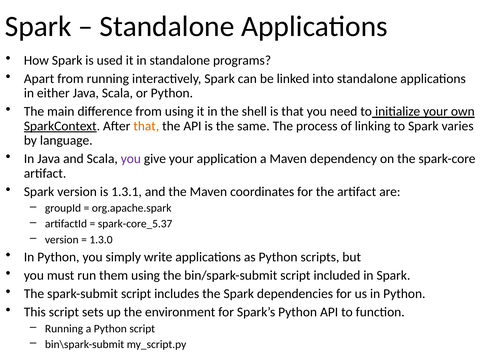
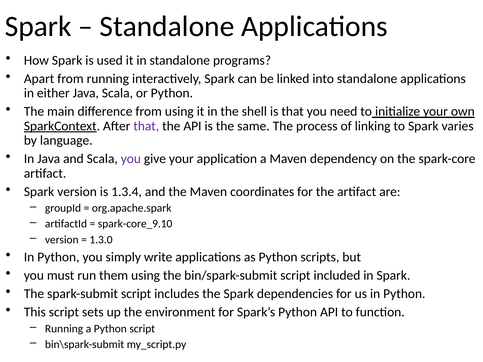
that at (146, 126) colour: orange -> purple
1.3.1: 1.3.1 -> 1.3.4
spark-core_5.37: spark-core_5.37 -> spark-core_9.10
